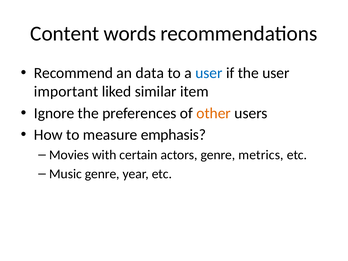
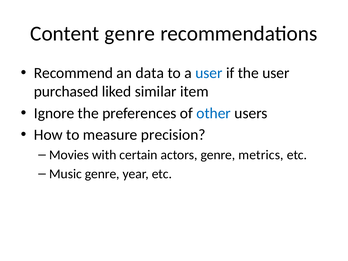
Content words: words -> genre
important: important -> purchased
other colour: orange -> blue
emphasis: emphasis -> precision
